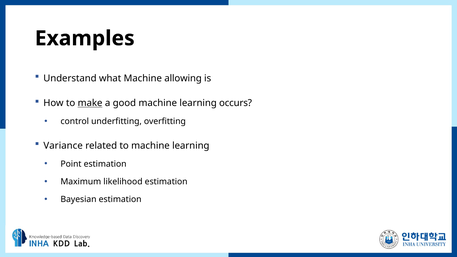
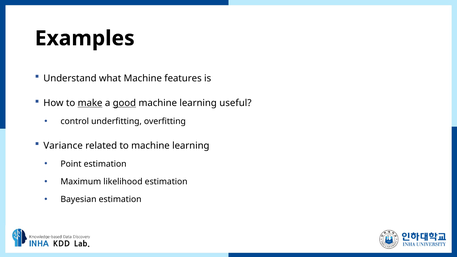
allowing: allowing -> features
good underline: none -> present
occurs: occurs -> useful
